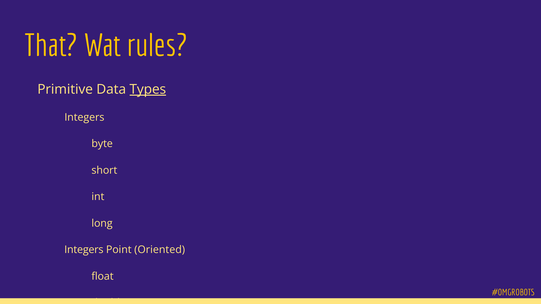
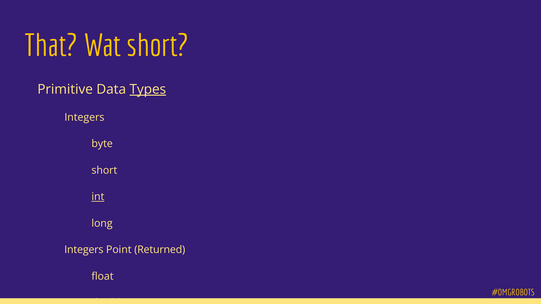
Wat rules: rules -> short
int underline: none -> present
Oriented: Oriented -> Returned
